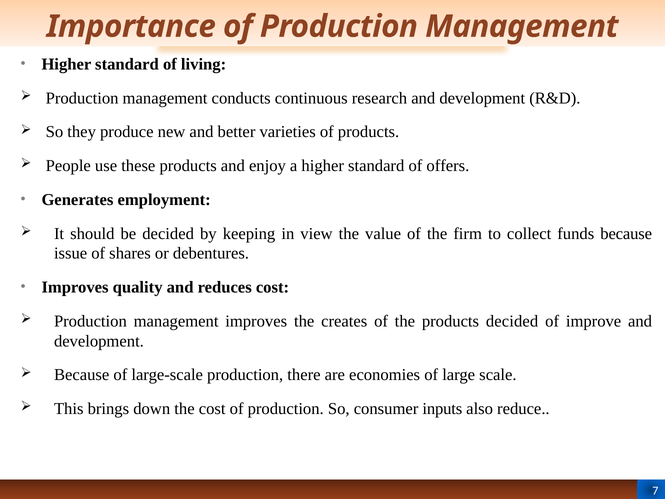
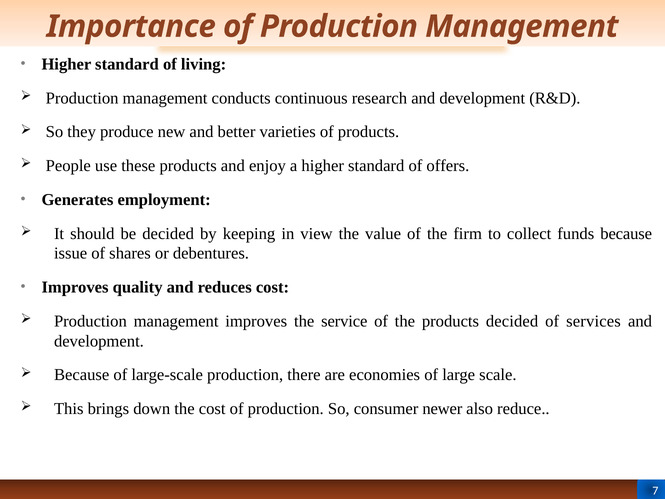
creates: creates -> service
improve: improve -> services
inputs: inputs -> newer
